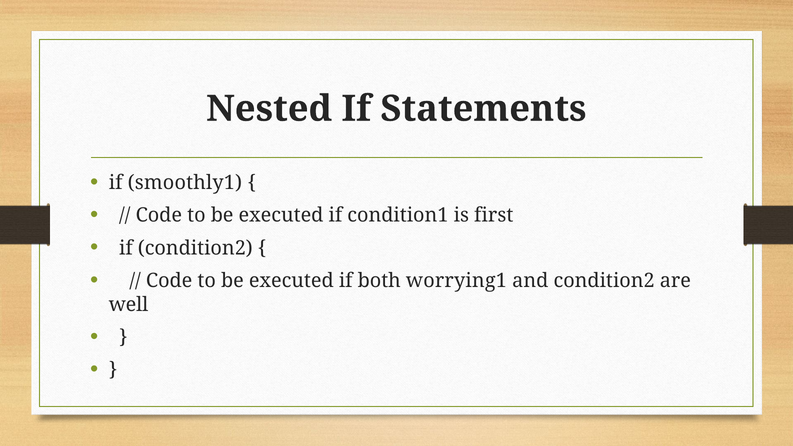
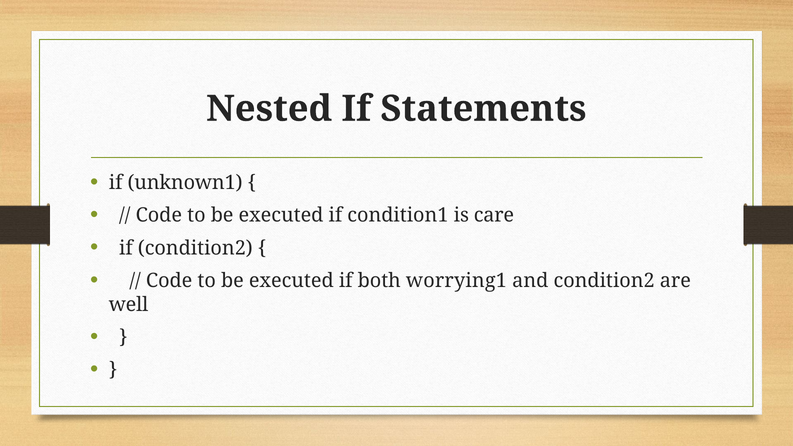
smoothly1: smoothly1 -> unknown1
first: first -> care
